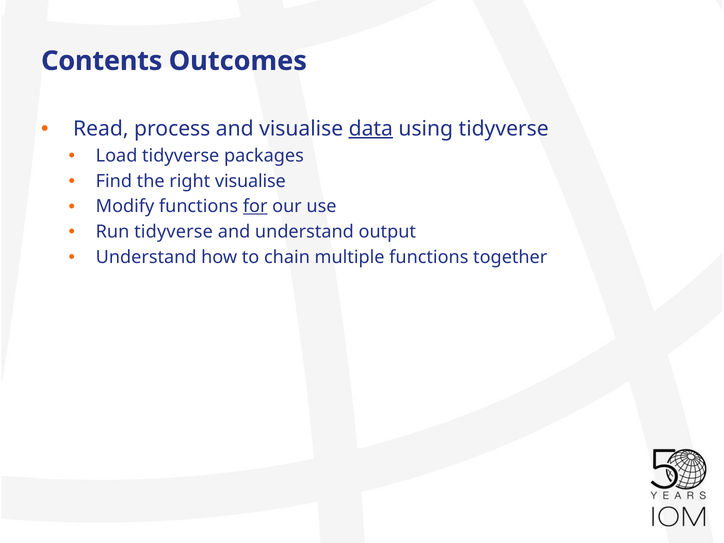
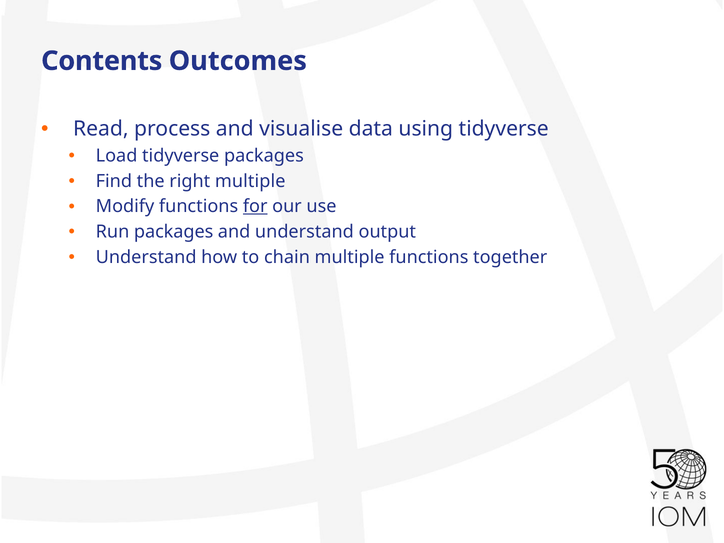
data underline: present -> none
right visualise: visualise -> multiple
Run tidyverse: tidyverse -> packages
